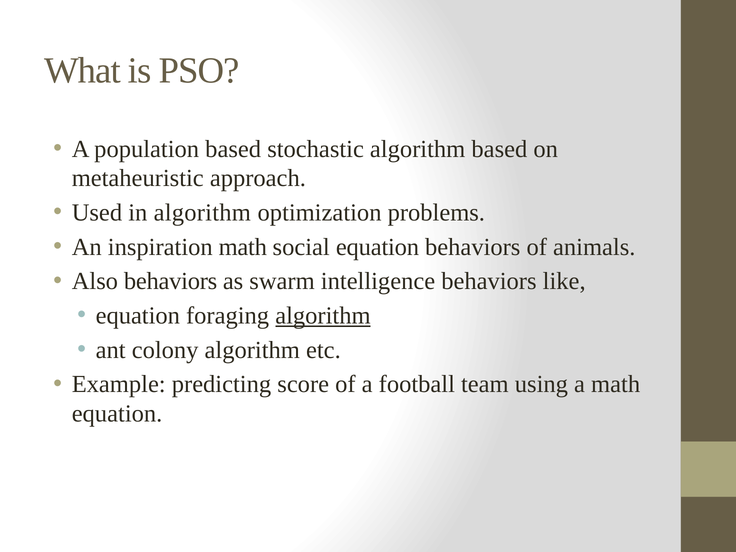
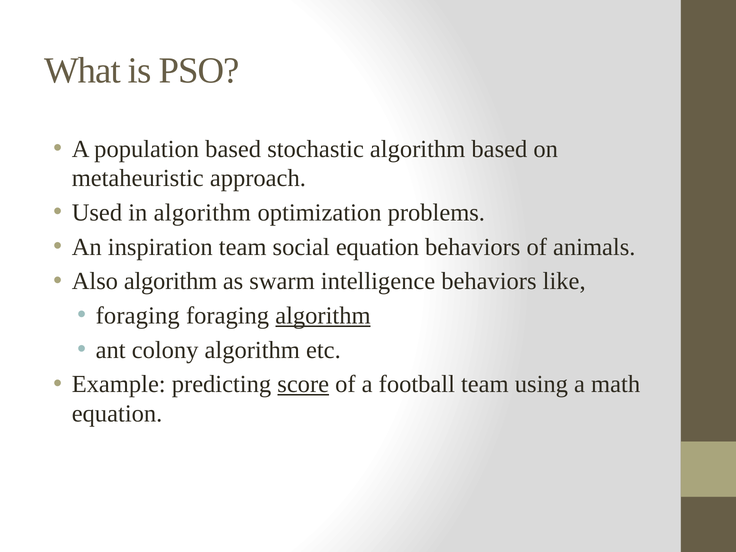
inspiration math: math -> team
Also behaviors: behaviors -> algorithm
equation at (138, 316): equation -> foraging
score underline: none -> present
